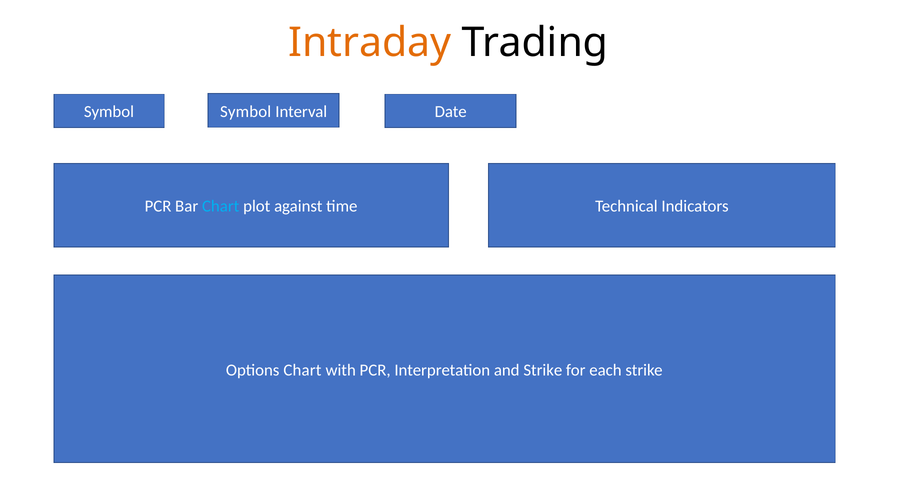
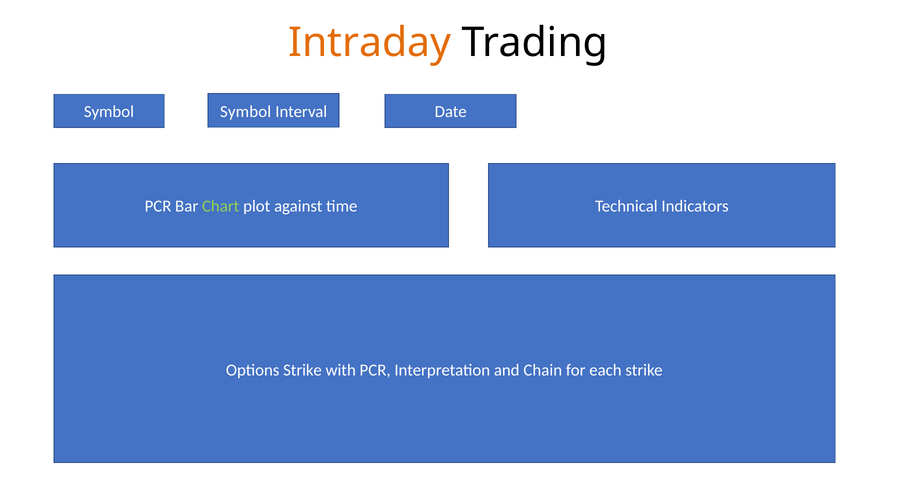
Chart at (221, 207) colour: light blue -> light green
Options Chart: Chart -> Strike
and Strike: Strike -> Chain
